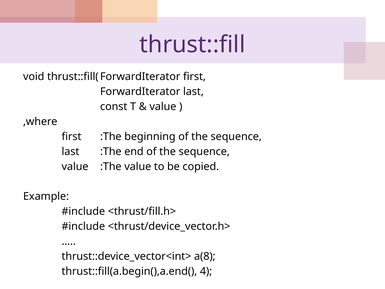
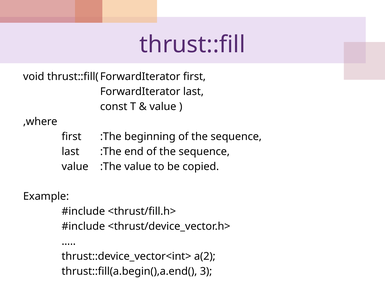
a(8: a(8 -> a(2
4: 4 -> 3
